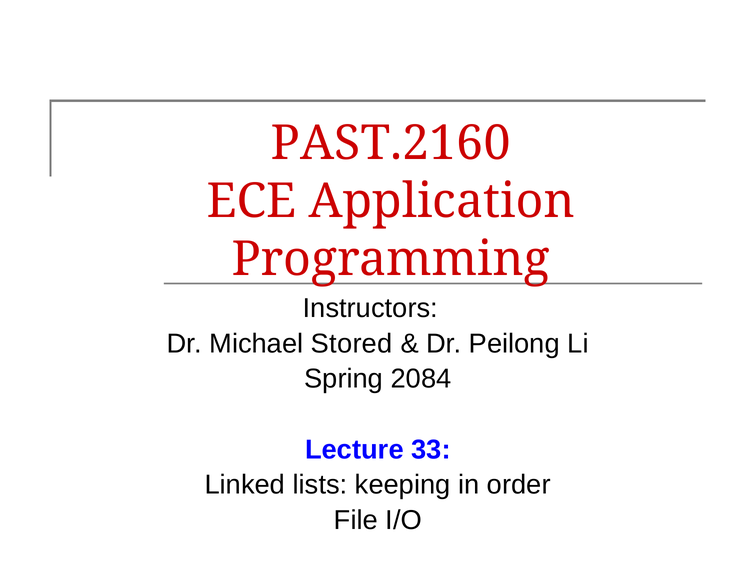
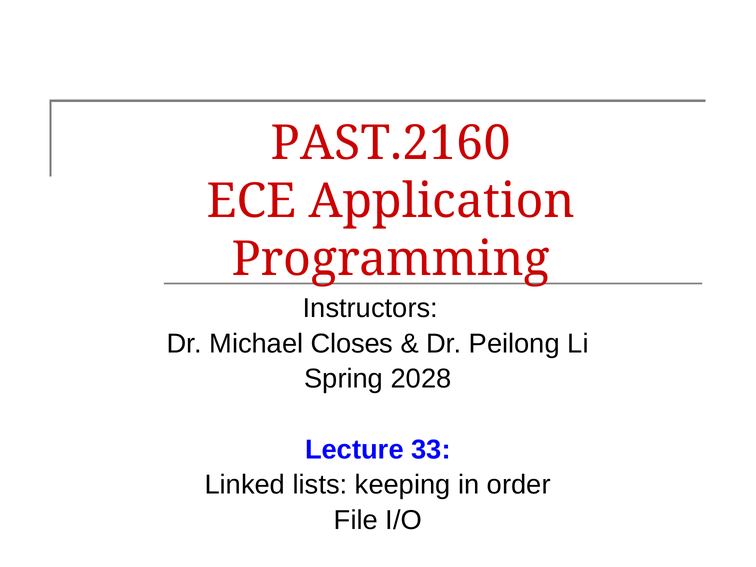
Stored: Stored -> Closes
2084: 2084 -> 2028
